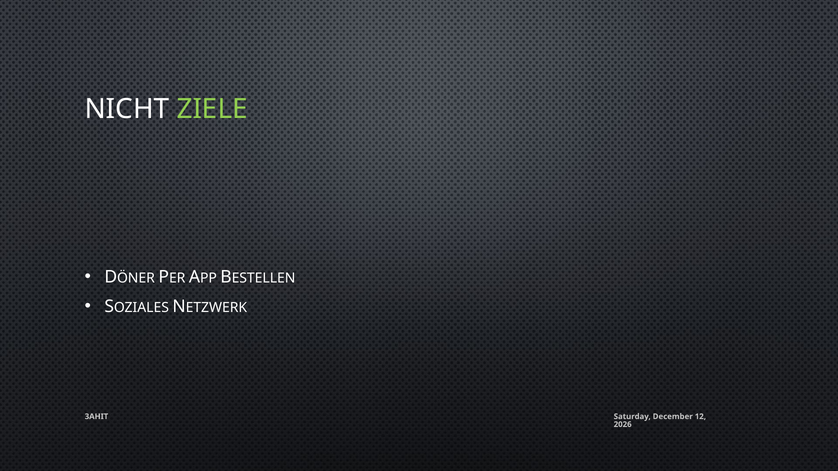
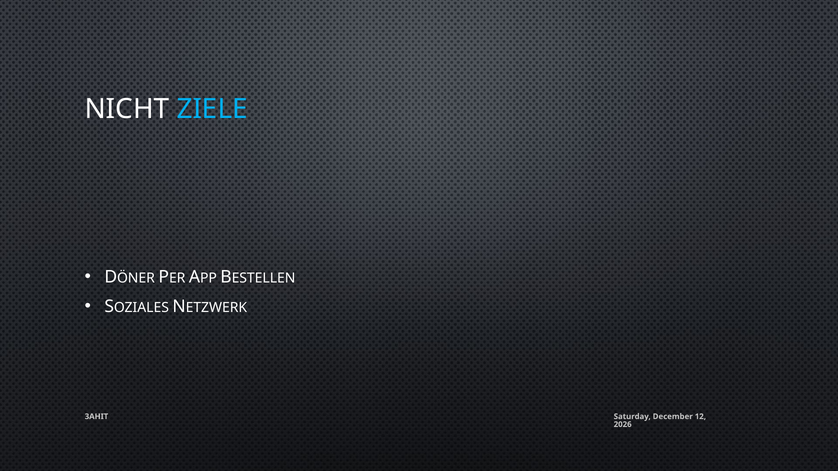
ZIELE colour: light green -> light blue
